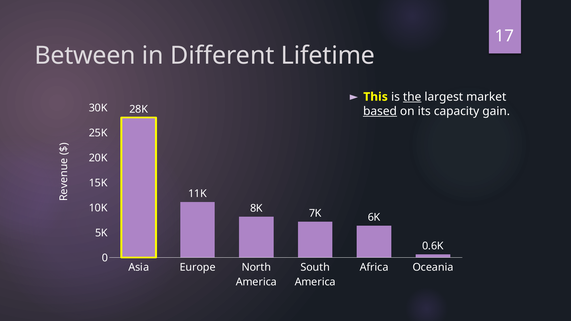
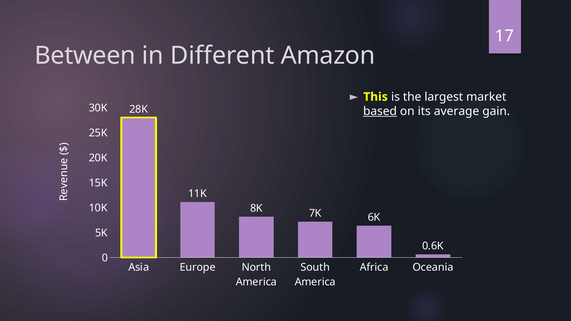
Lifetime: Lifetime -> Amazon
the underline: present -> none
capacity: capacity -> average
